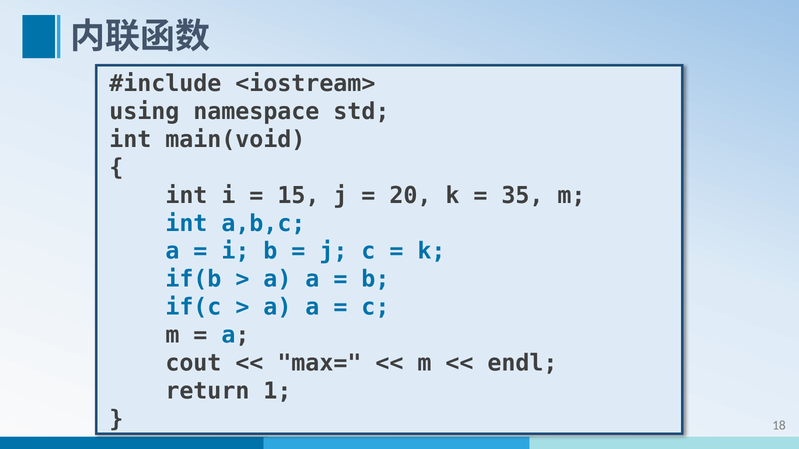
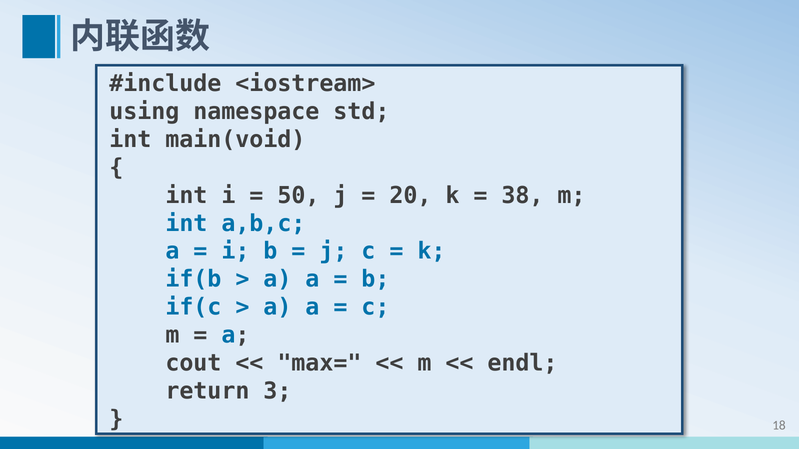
15: 15 -> 50
35: 35 -> 38
1: 1 -> 3
